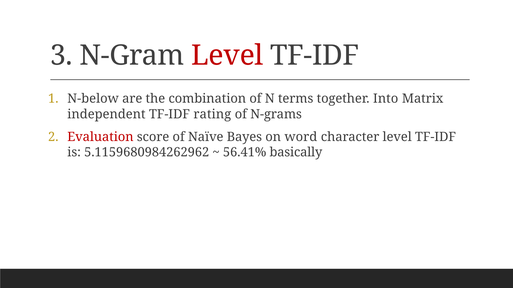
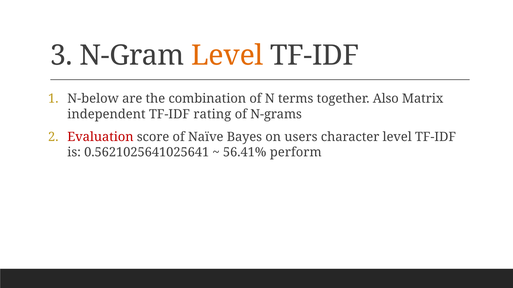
Level at (227, 56) colour: red -> orange
Into: Into -> Also
word: word -> users
5.1159680984262962: 5.1159680984262962 -> 0.5621025641025641
basically: basically -> perform
